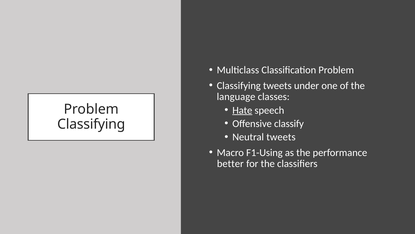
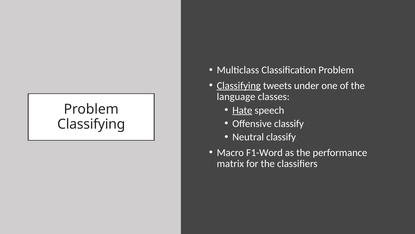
Classifying at (239, 85) underline: none -> present
Neutral tweets: tweets -> classify
F1-Using: F1-Using -> F1-Word
better: better -> matrix
